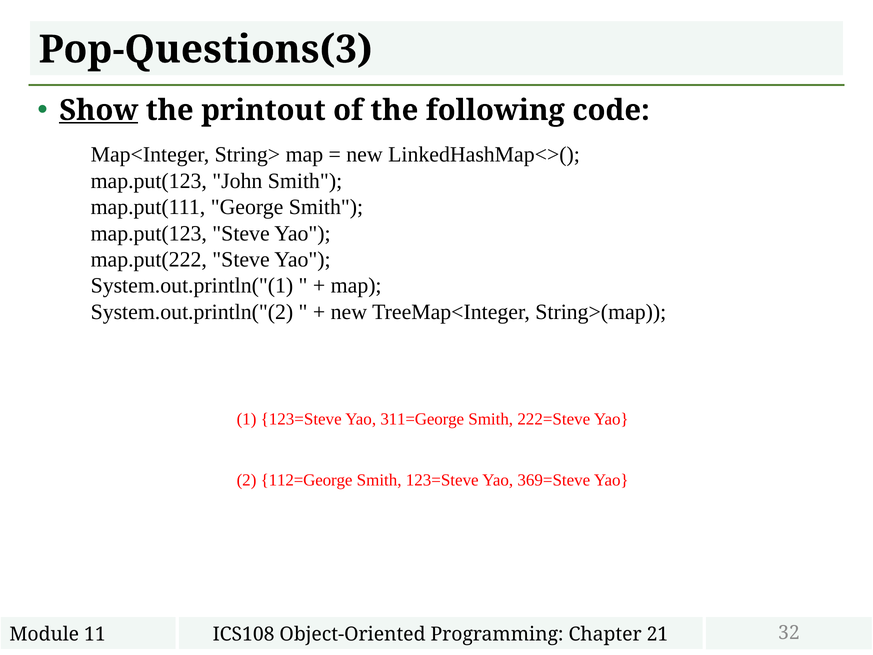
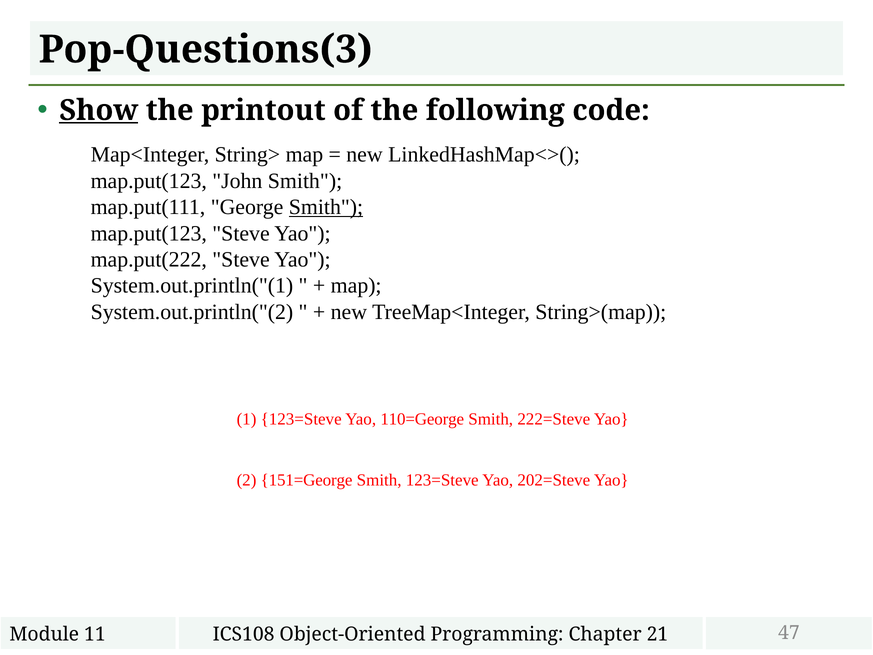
Smith at (326, 207) underline: none -> present
311=George: 311=George -> 110=George
112=George: 112=George -> 151=George
369=Steve: 369=Steve -> 202=Steve
32: 32 -> 47
